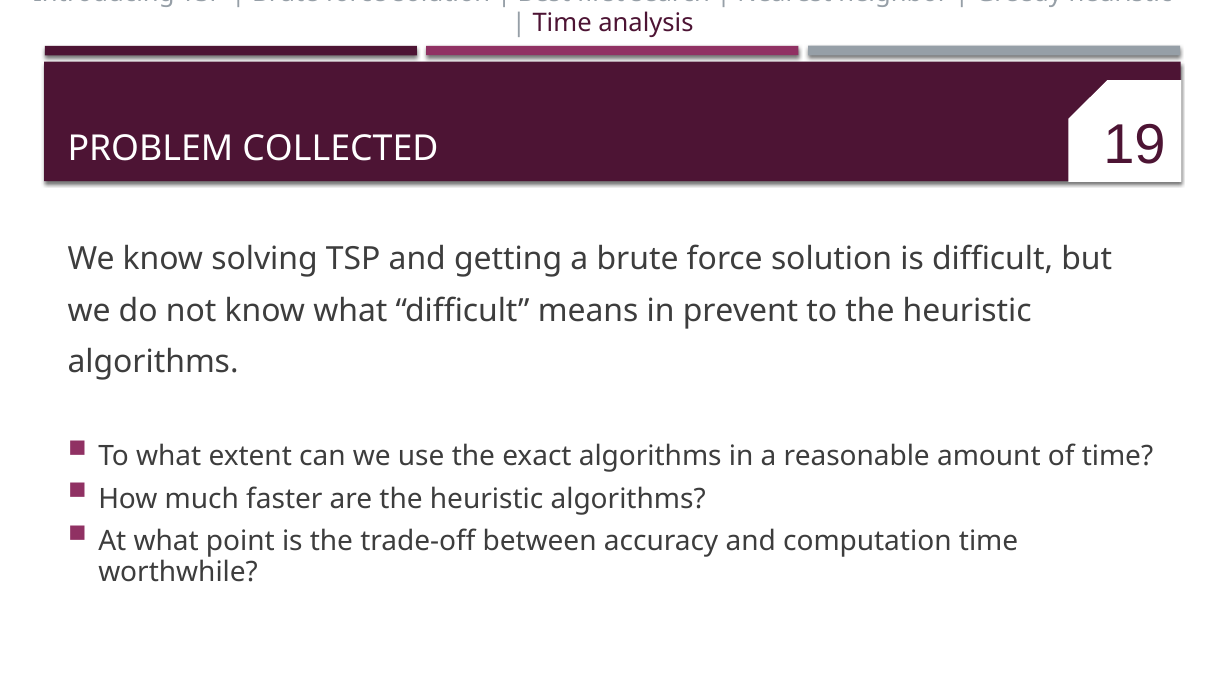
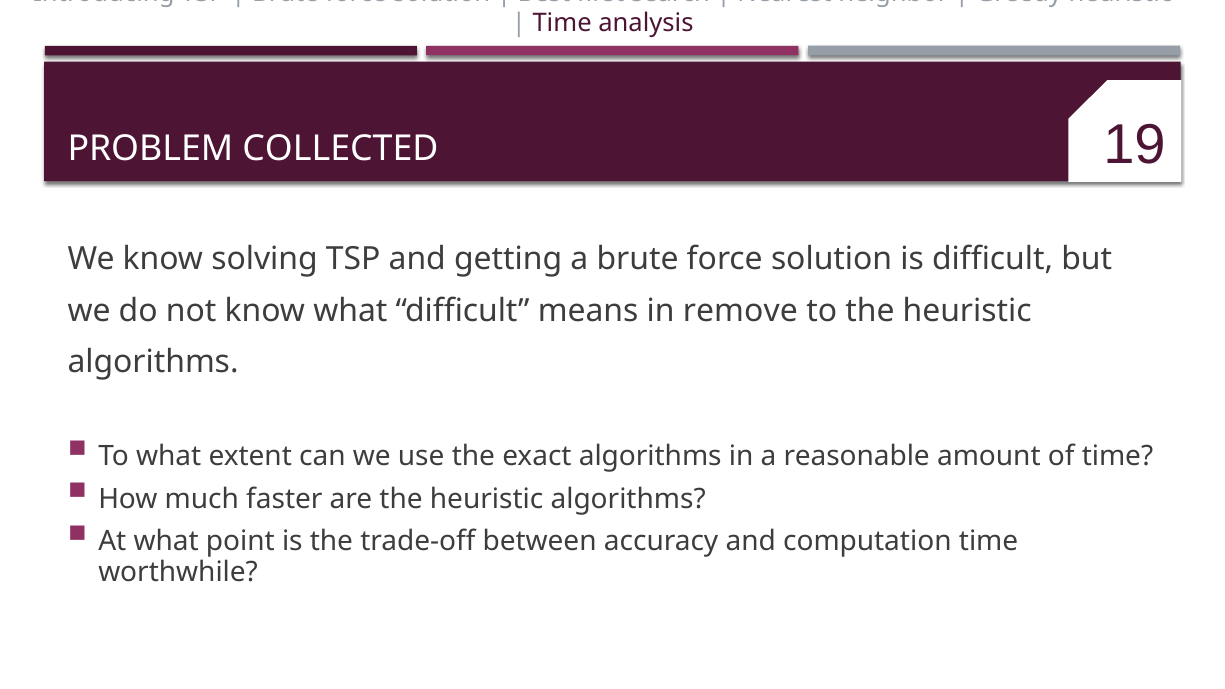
prevent: prevent -> remove
